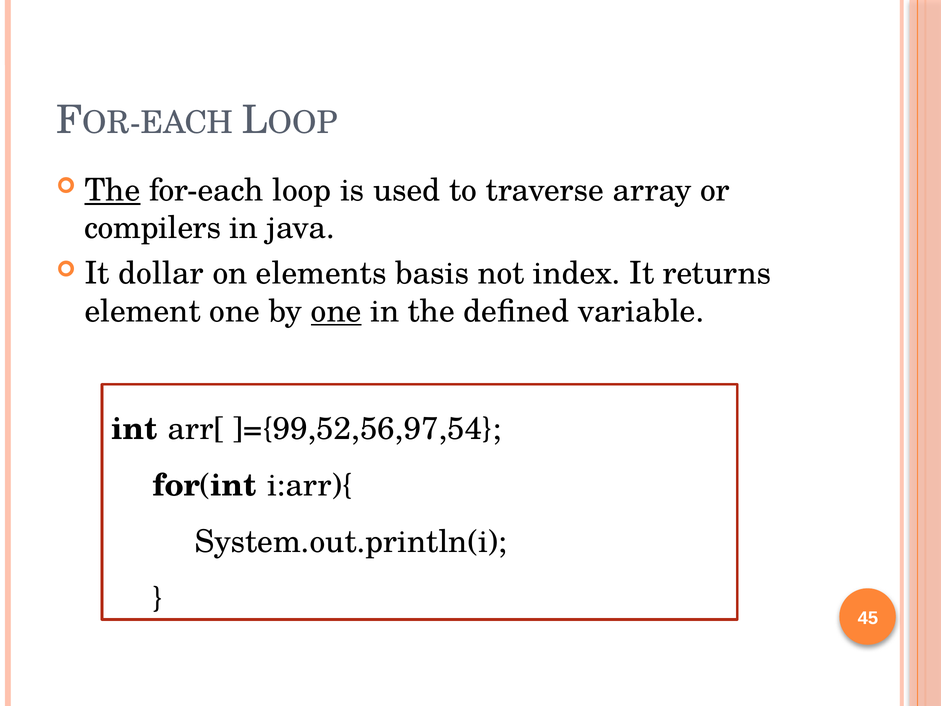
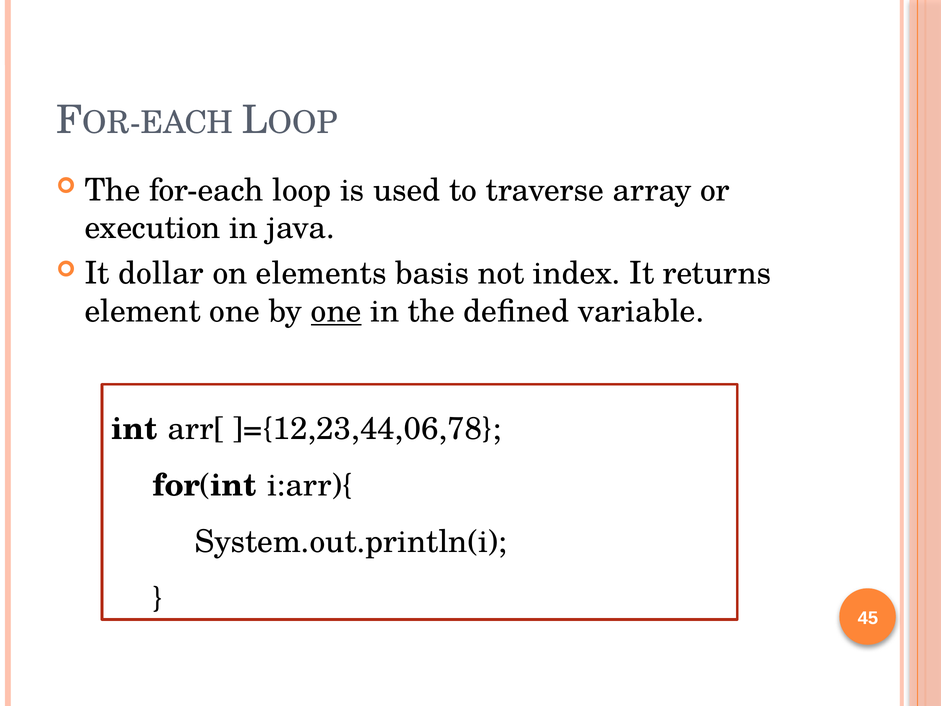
The at (112, 190) underline: present -> none
compilers: compilers -> execution
]={99,52,56,97,54: ]={99,52,56,97,54 -> ]={12,23,44,06,78
